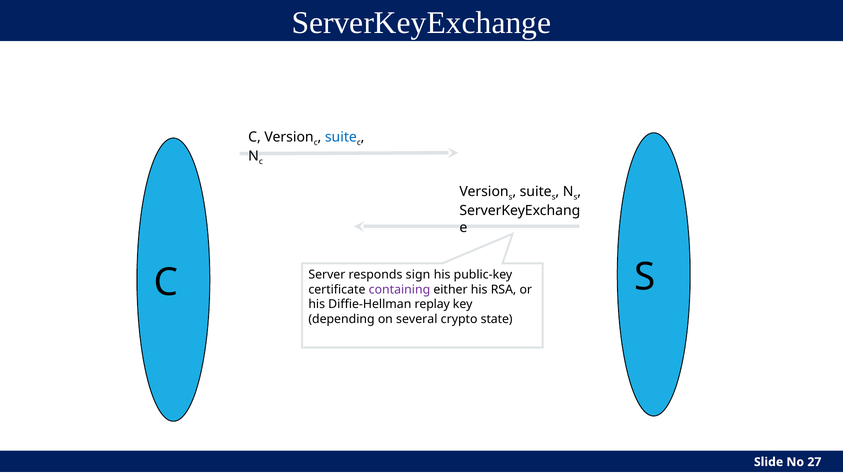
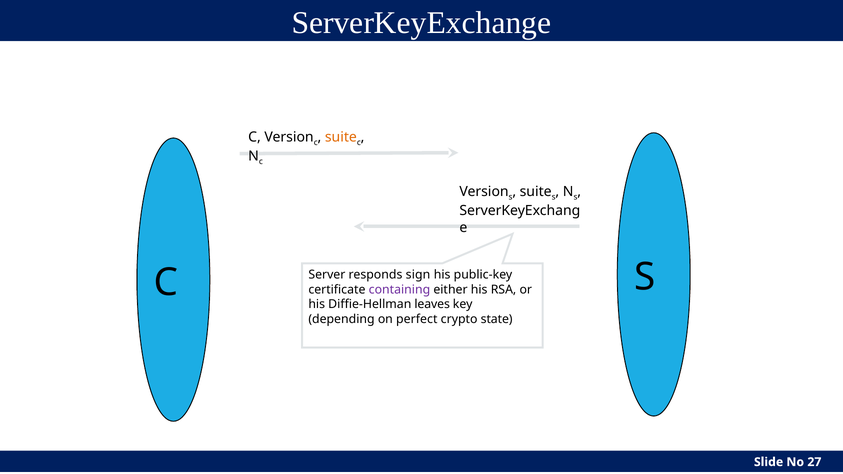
suite at (341, 137) colour: blue -> orange
replay: replay -> leaves
several: several -> perfect
